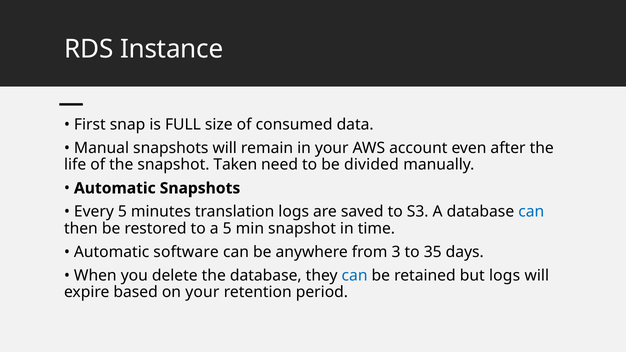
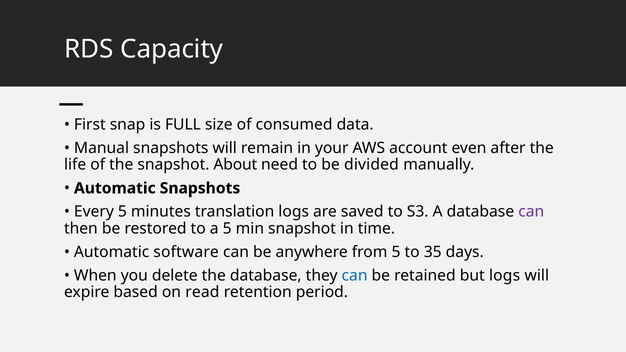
Instance: Instance -> Capacity
Taken: Taken -> About
can at (531, 212) colour: blue -> purple
from 3: 3 -> 5
on your: your -> read
